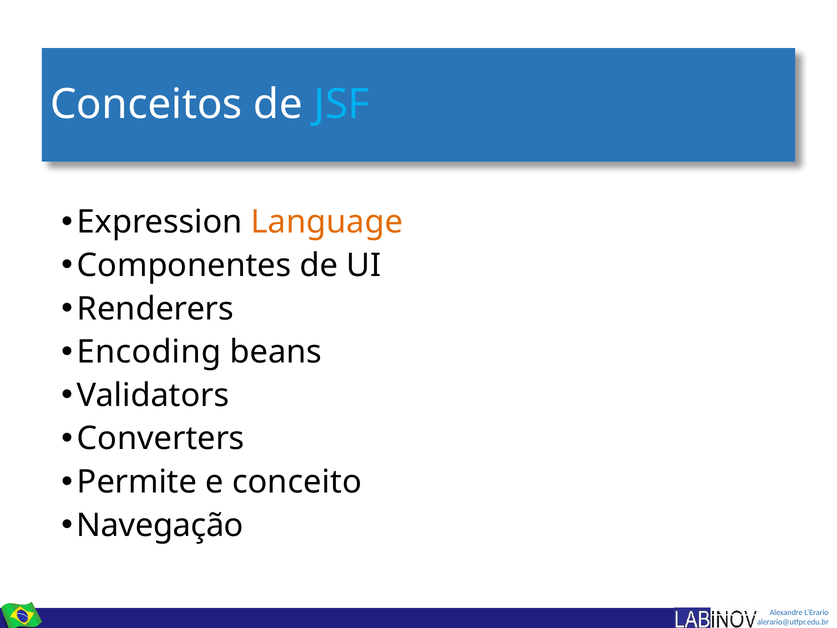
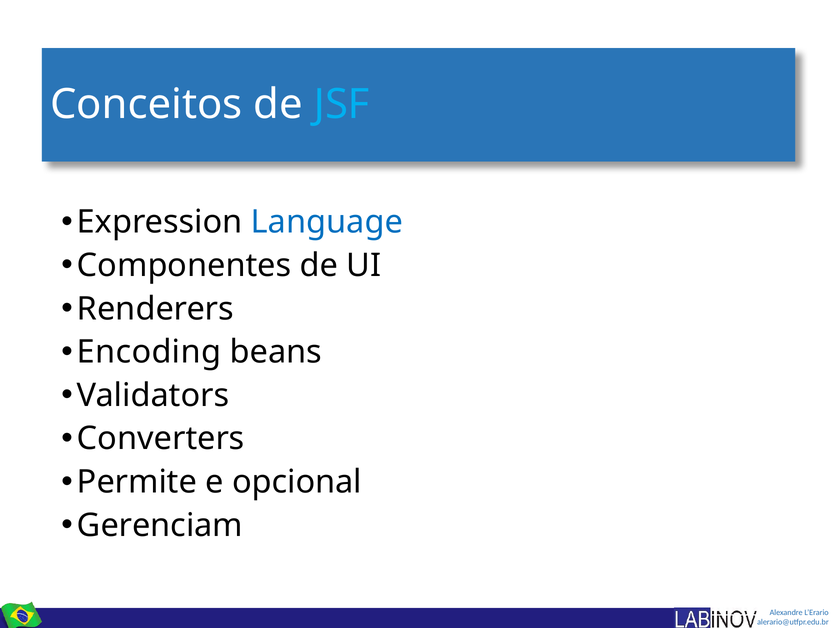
Language colour: orange -> blue
conceito: conceito -> opcional
Navegação: Navegação -> Gerenciam
